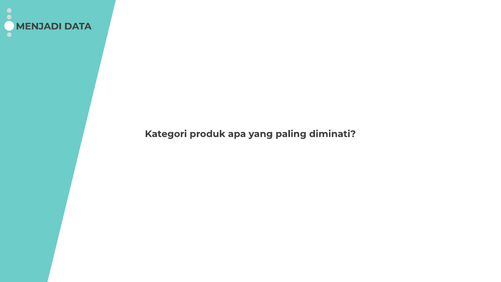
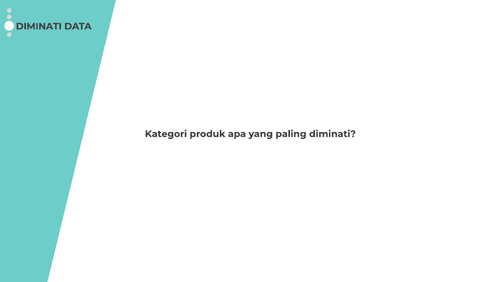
MENJADI at (39, 26): MENJADI -> DIMINATI
